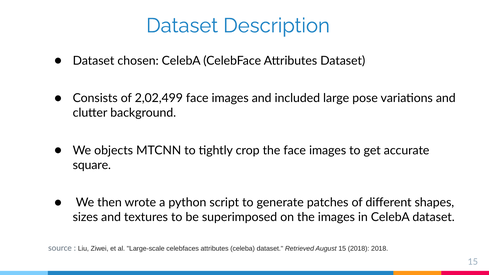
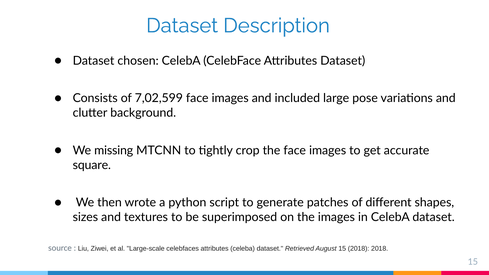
2,02,499: 2,02,499 -> 7,02,599
objects: objects -> missing
